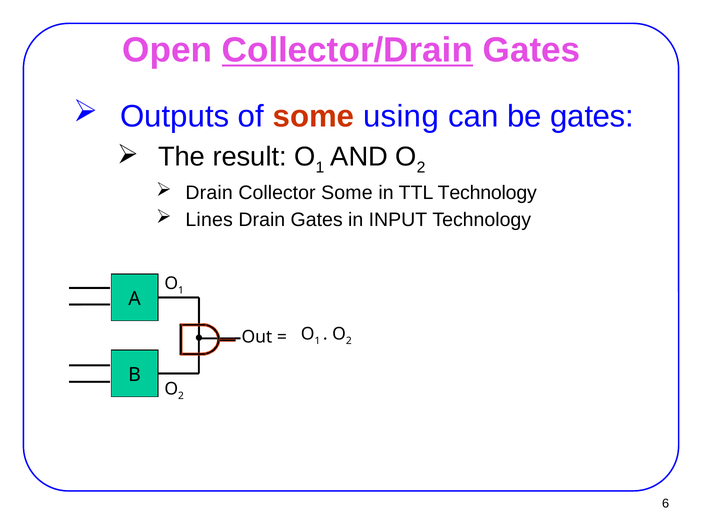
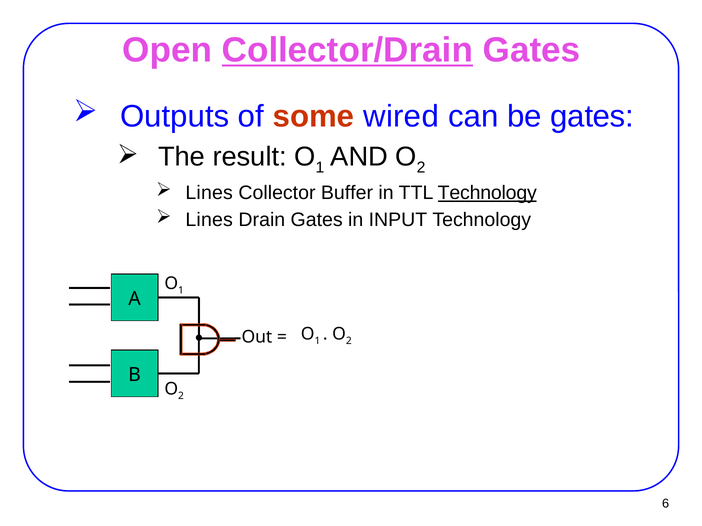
using: using -> wired
Drain at (209, 193): Drain -> Lines
Collector Some: Some -> Buffer
Technology at (487, 193) underline: none -> present
